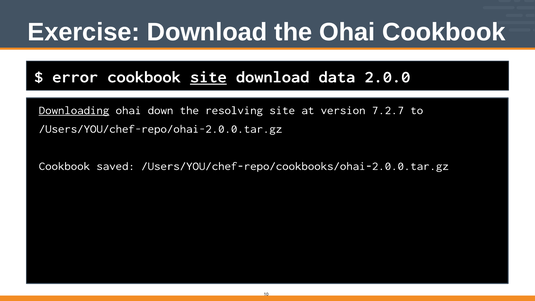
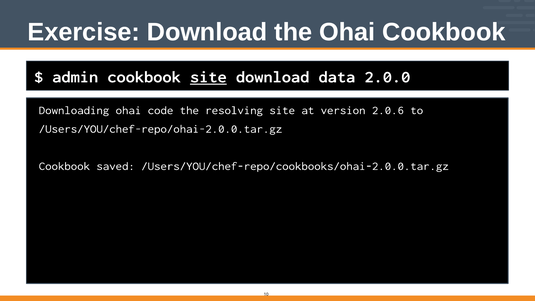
error: error -> admin
Downloading underline: present -> none
down: down -> code
7.2.7: 7.2.7 -> 2.0.6
